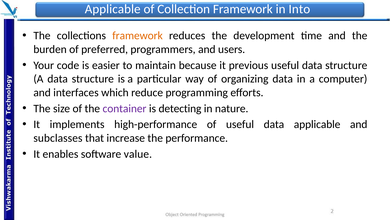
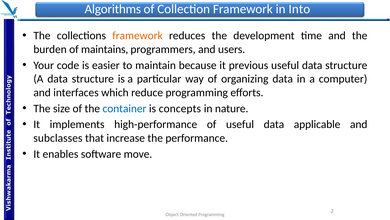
Applicable at (113, 9): Applicable -> Algorithms
preferred: preferred -> maintains
container colour: purple -> blue
detecting: detecting -> concepts
value: value -> move
